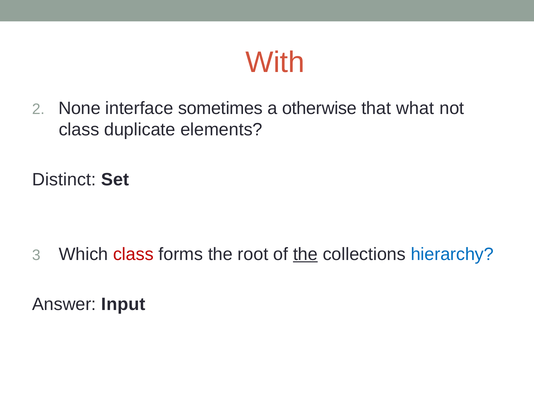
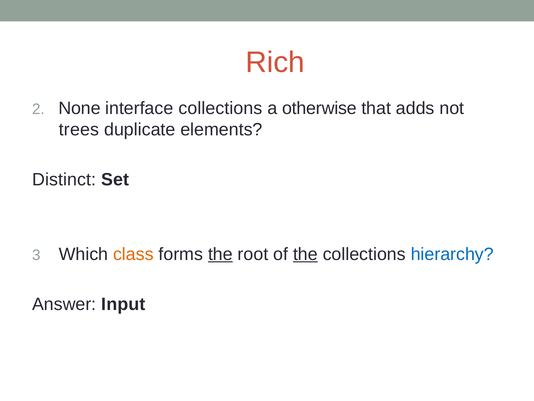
With: With -> Rich
interface sometimes: sometimes -> collections
what: what -> adds
class at (79, 129): class -> trees
class at (133, 254) colour: red -> orange
the at (220, 254) underline: none -> present
